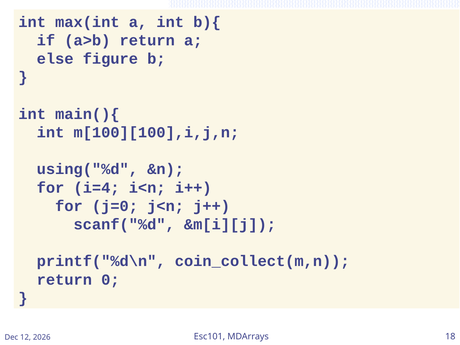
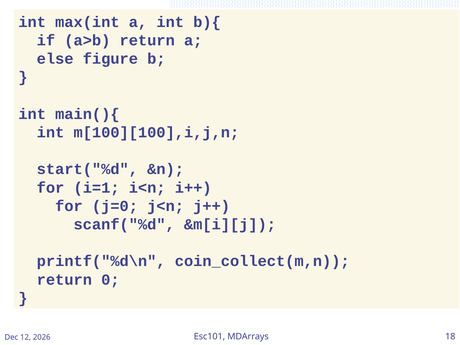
using("%d: using("%d -> start("%d
i=4: i=4 -> i=1
